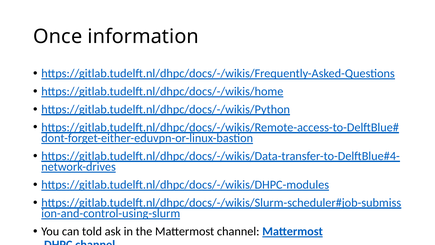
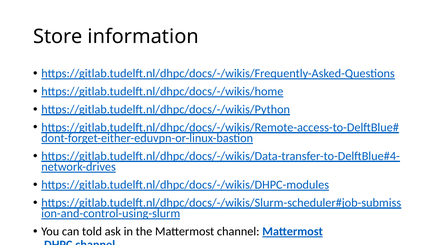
Once: Once -> Store
